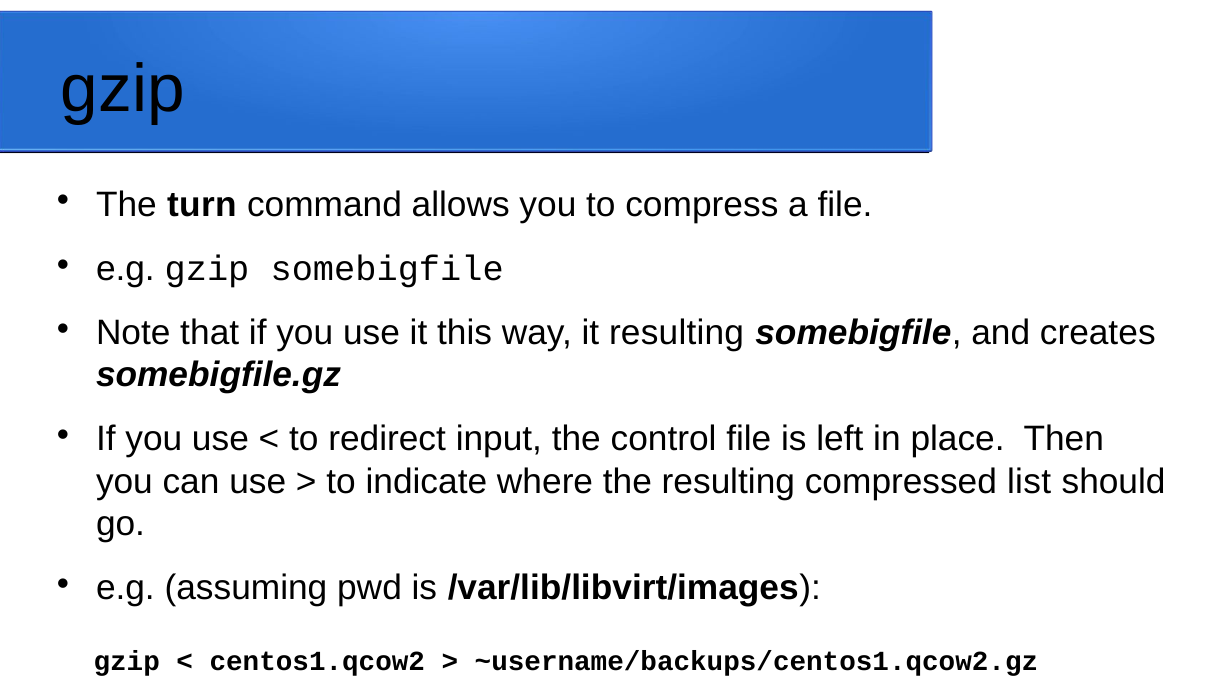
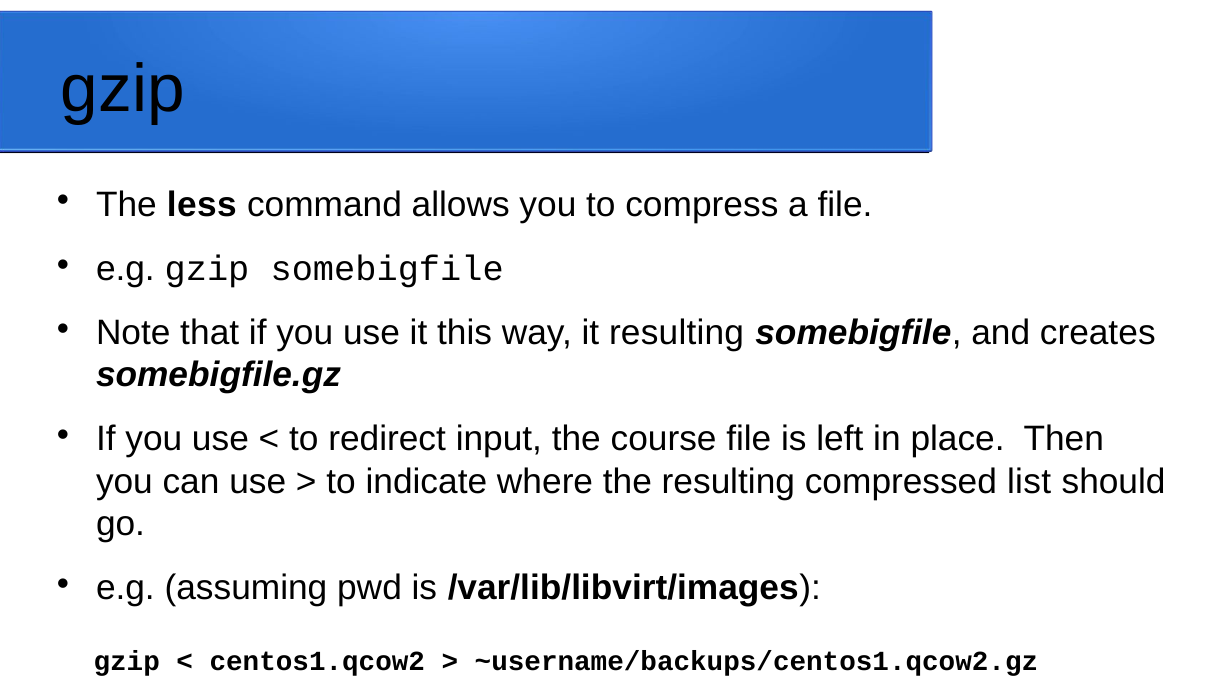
turn: turn -> less
control: control -> course
